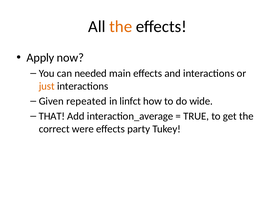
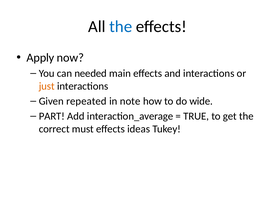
the at (121, 27) colour: orange -> blue
linfct: linfct -> note
THAT: THAT -> PART
were: were -> must
party: party -> ideas
